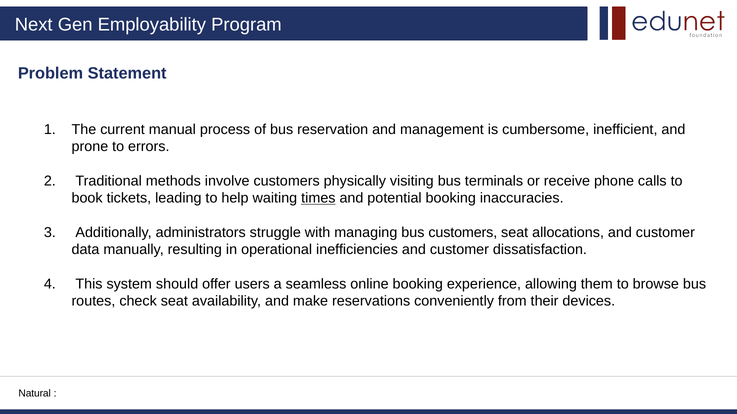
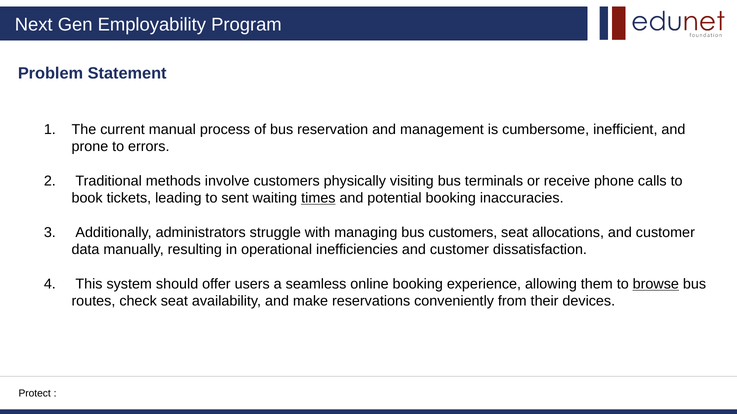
help: help -> sent
browse underline: none -> present
Natural: Natural -> Protect
